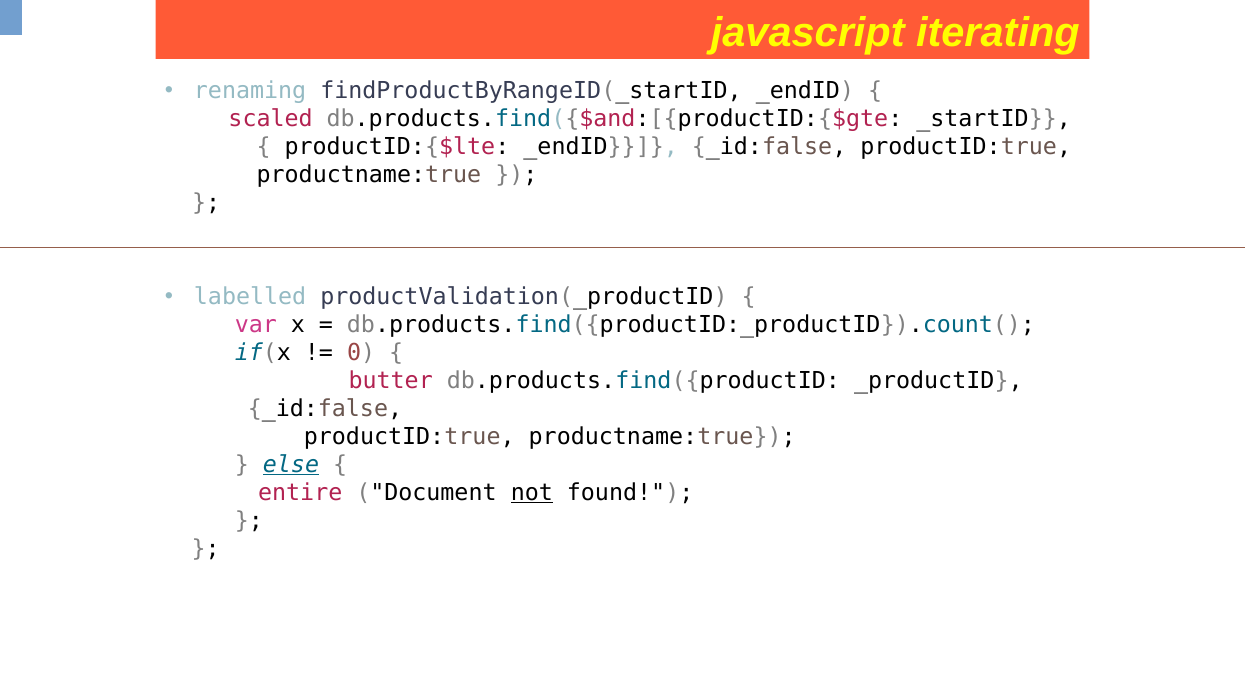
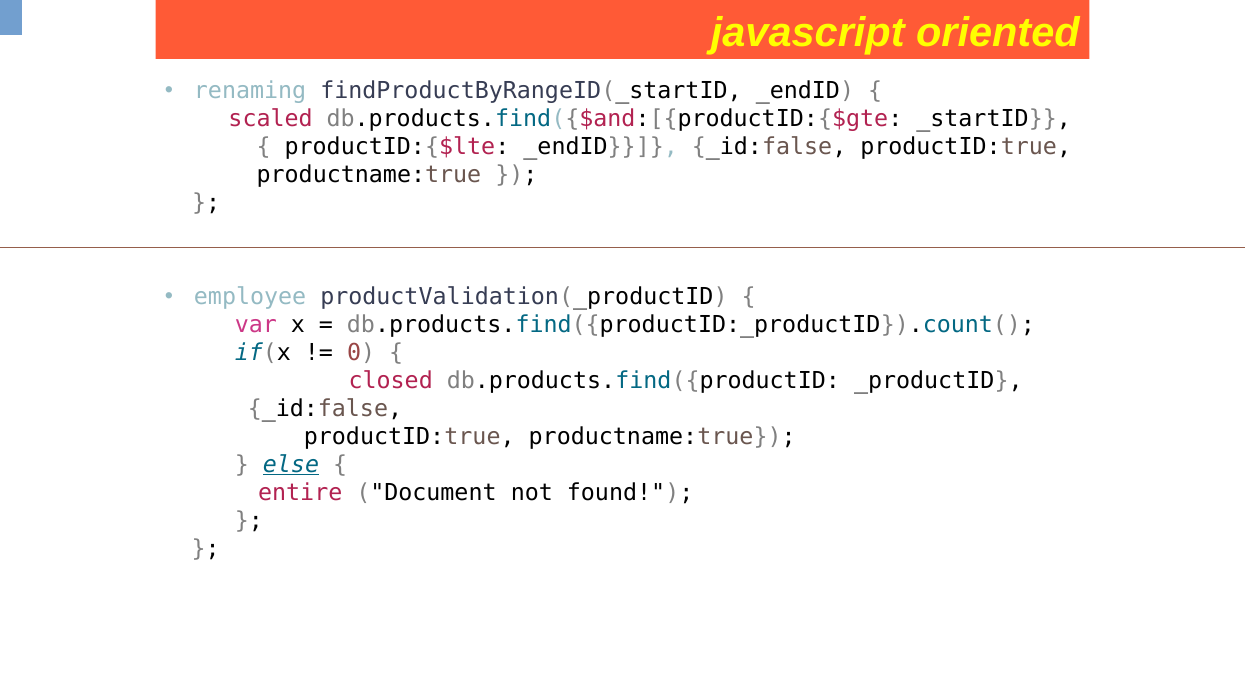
iterating: iterating -> oriented
labelled: labelled -> employee
butter: butter -> closed
not underline: present -> none
